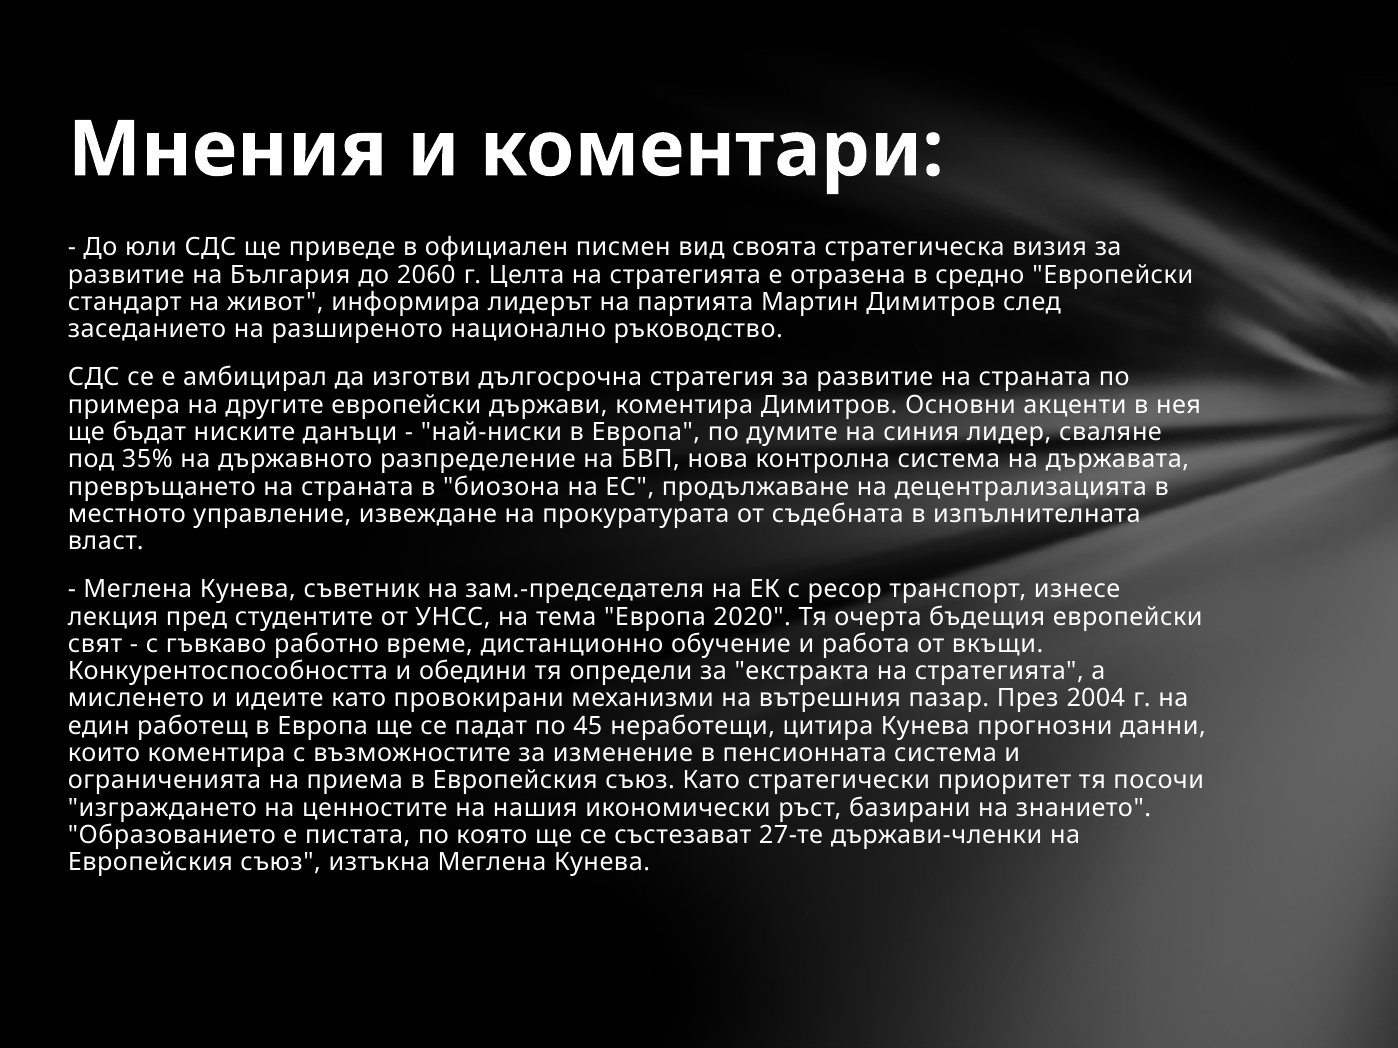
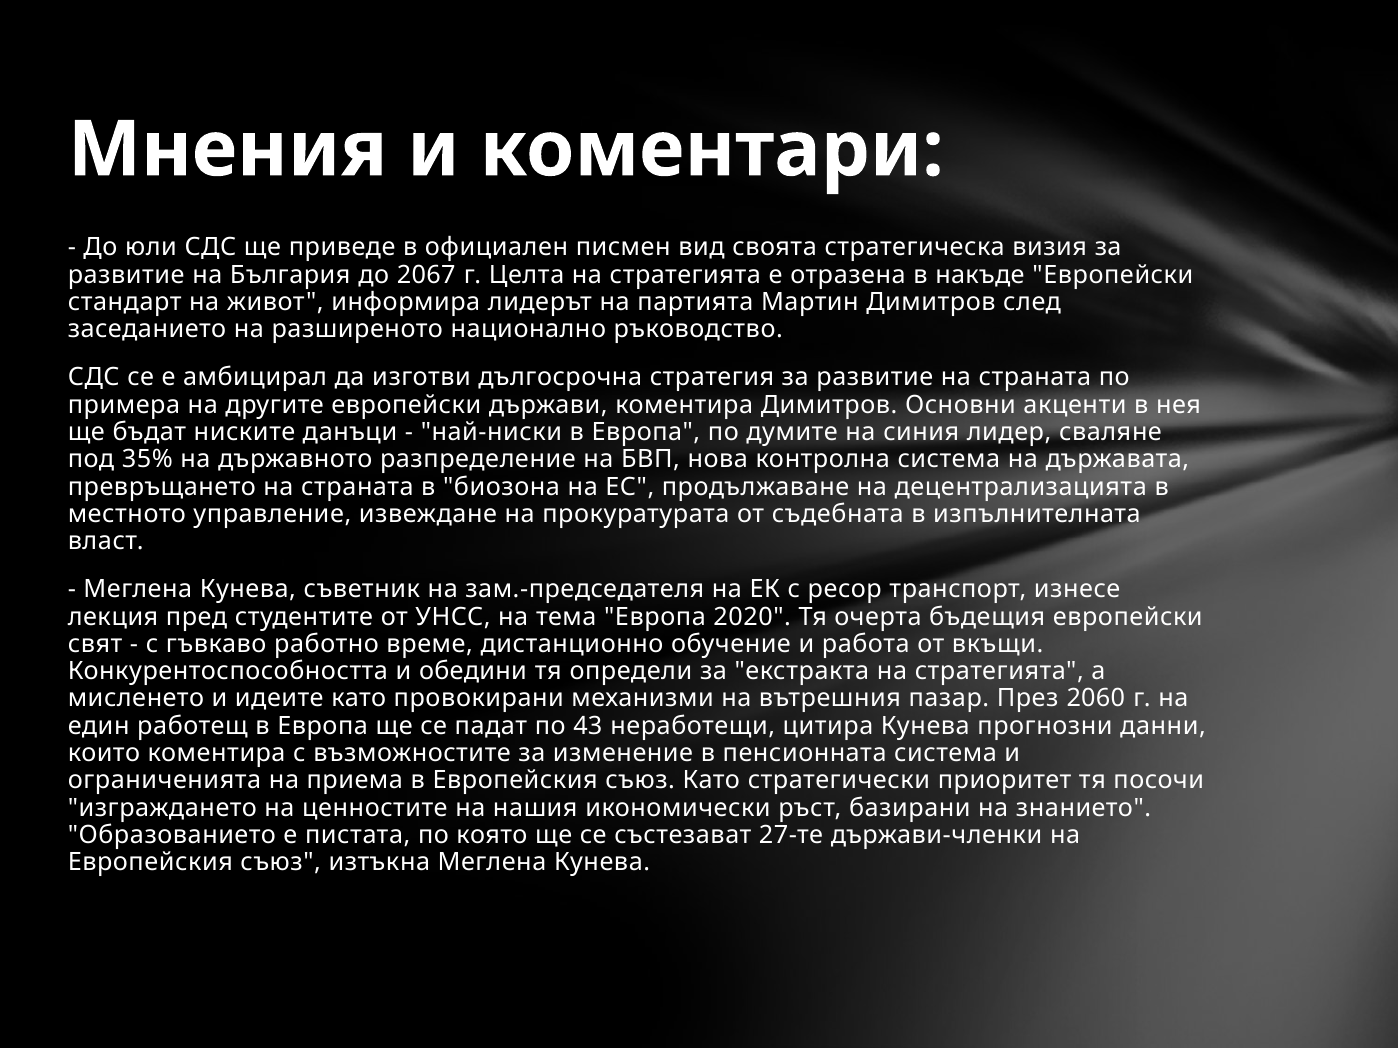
2060: 2060 -> 2067
средно: средно -> накъде
2004: 2004 -> 2060
45: 45 -> 43
